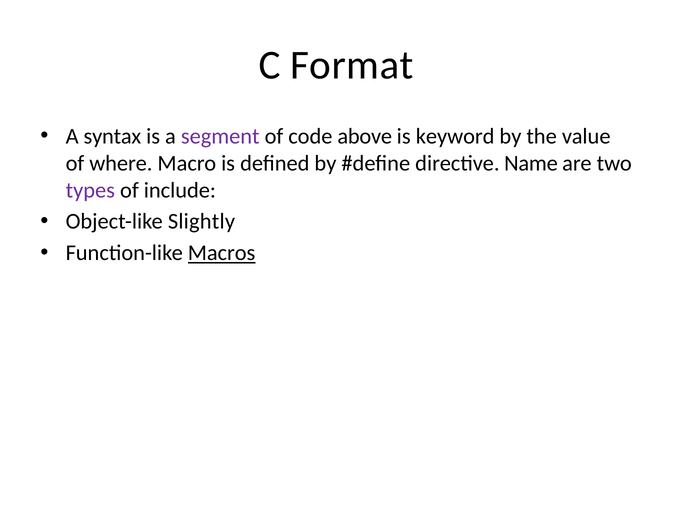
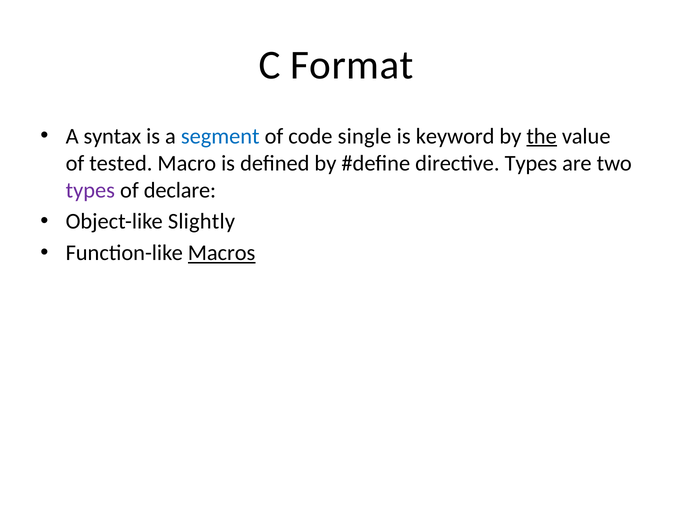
segment colour: purple -> blue
above: above -> single
the underline: none -> present
where: where -> tested
directive Name: Name -> Types
include: include -> declare
